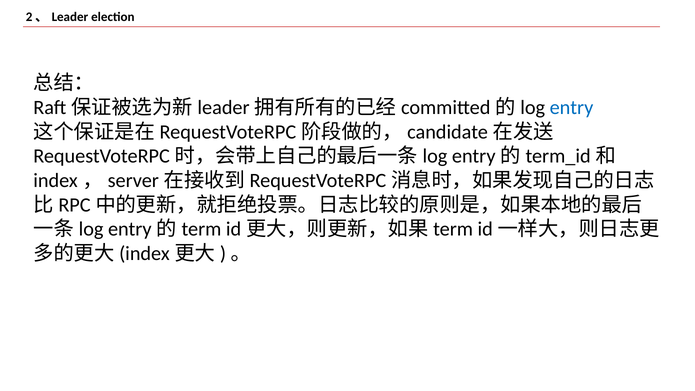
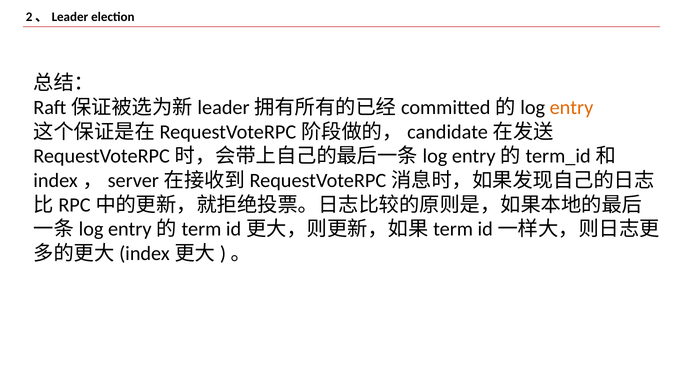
entry colour: blue -> orange
